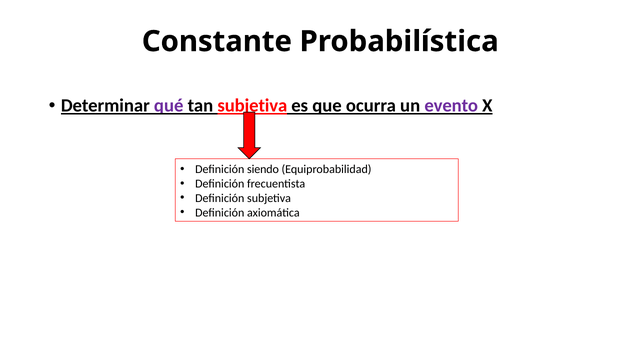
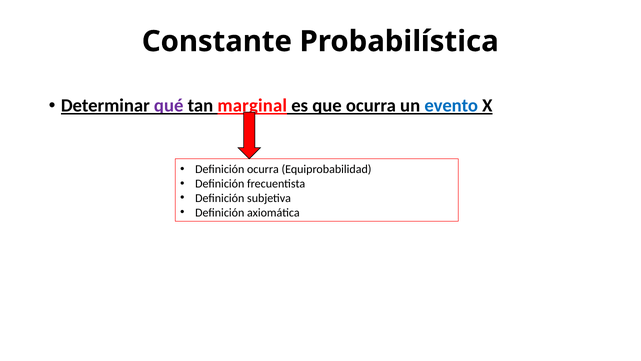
tan subjetiva: subjetiva -> marginal
evento colour: purple -> blue
Definición siendo: siendo -> ocurra
